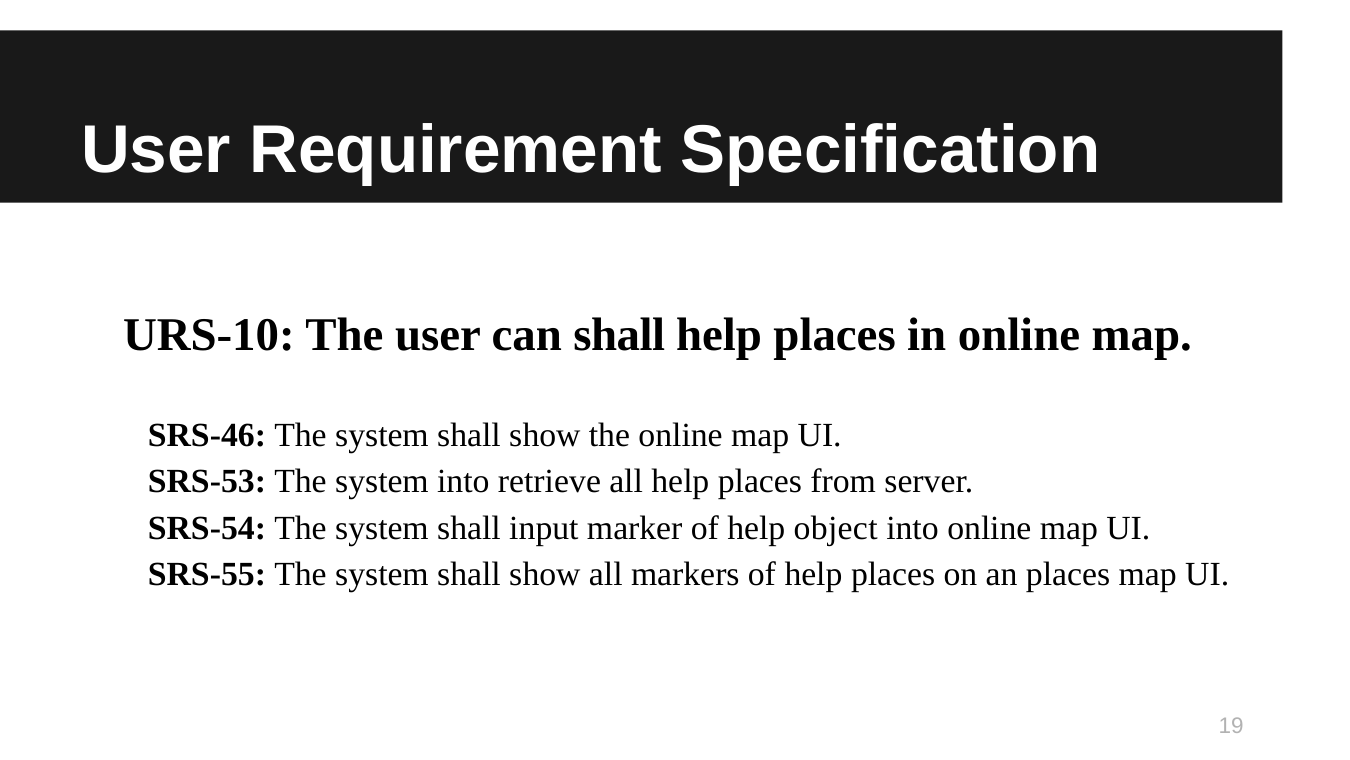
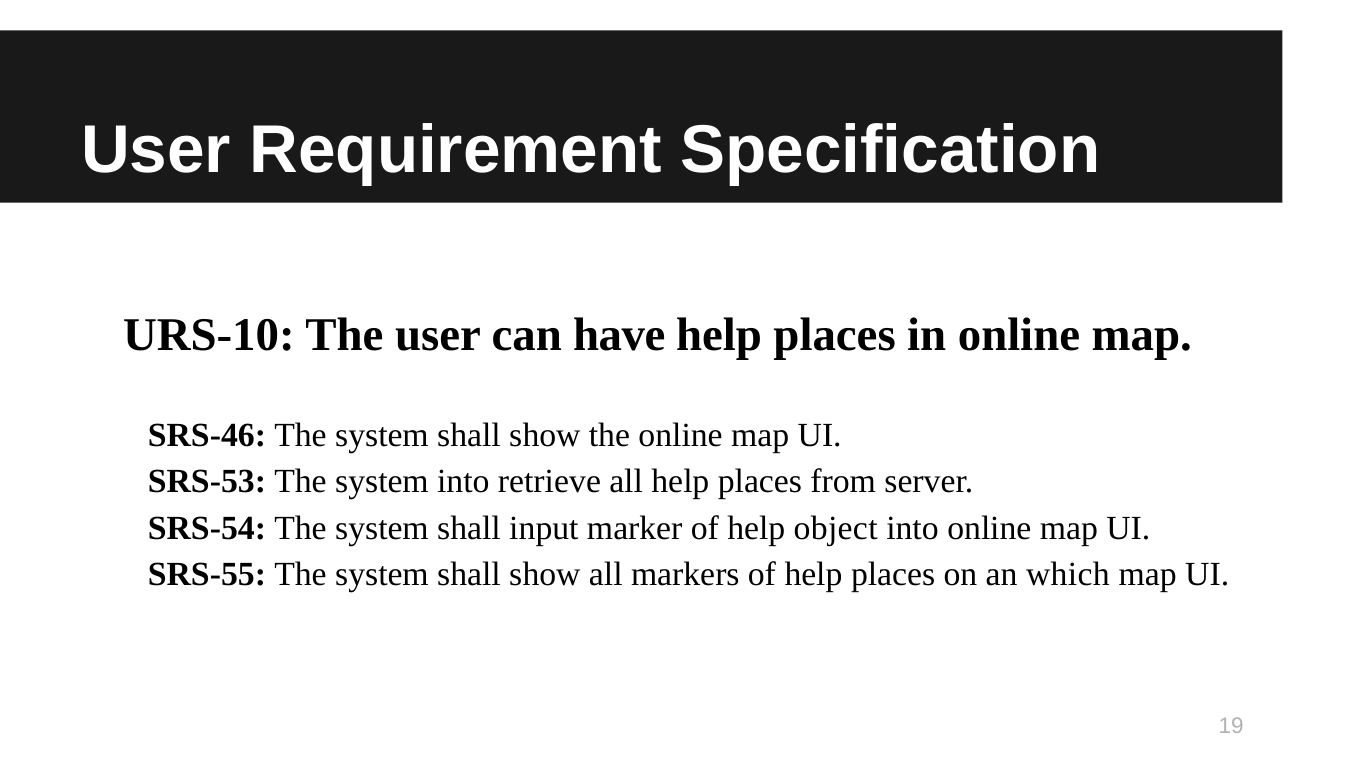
can shall: shall -> have
an places: places -> which
